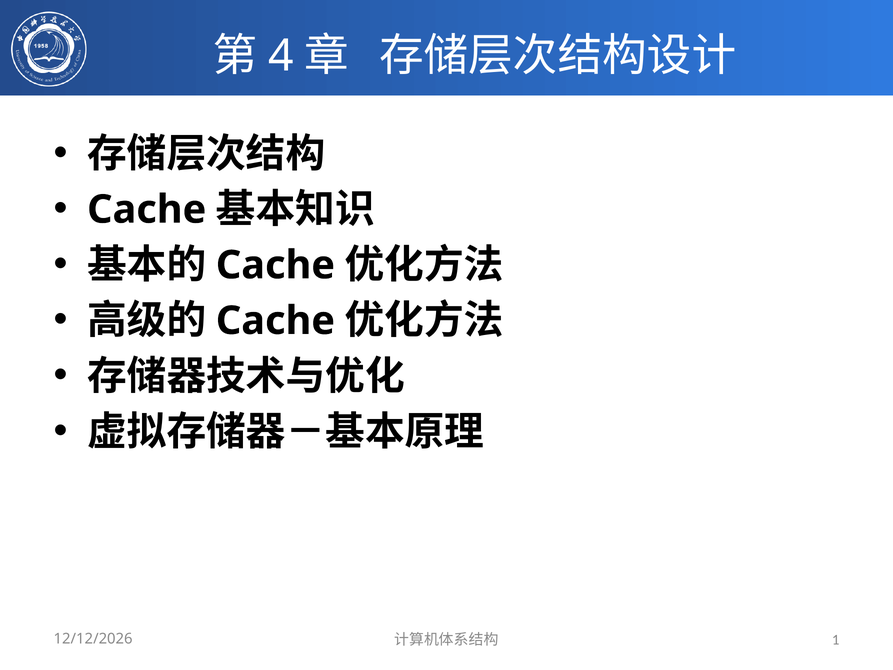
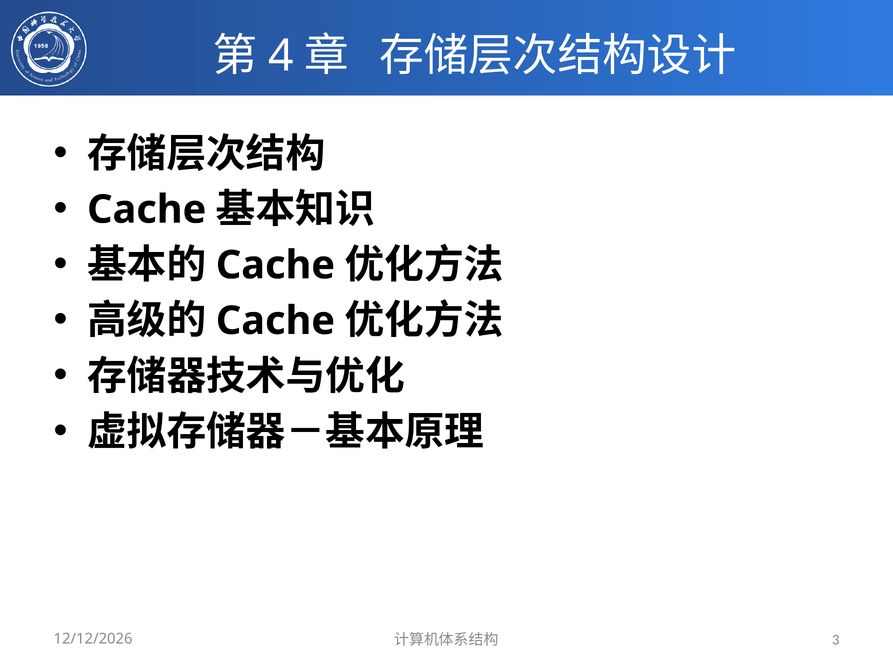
1: 1 -> 3
